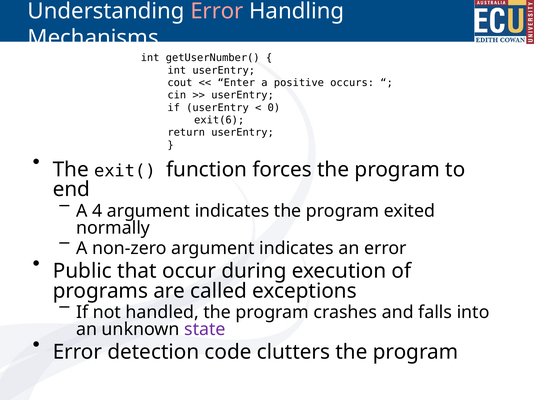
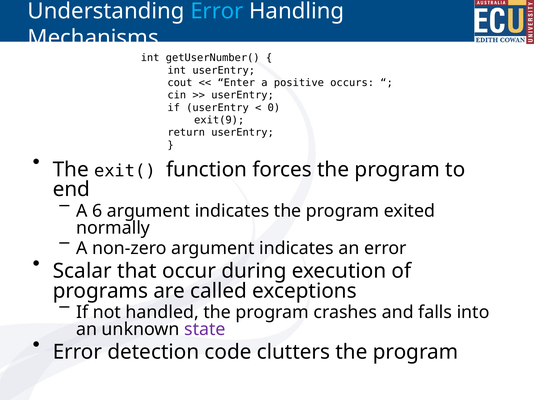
Error at (217, 11) colour: pink -> light blue
exit(6: exit(6 -> exit(9
4: 4 -> 6
Public: Public -> Scalar
